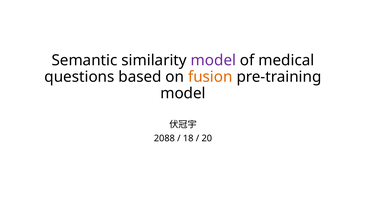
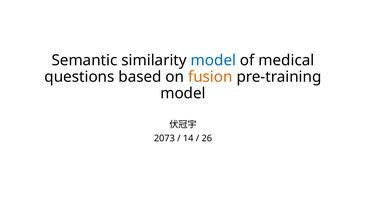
model at (213, 60) colour: purple -> blue
2088: 2088 -> 2073
18: 18 -> 14
20: 20 -> 26
